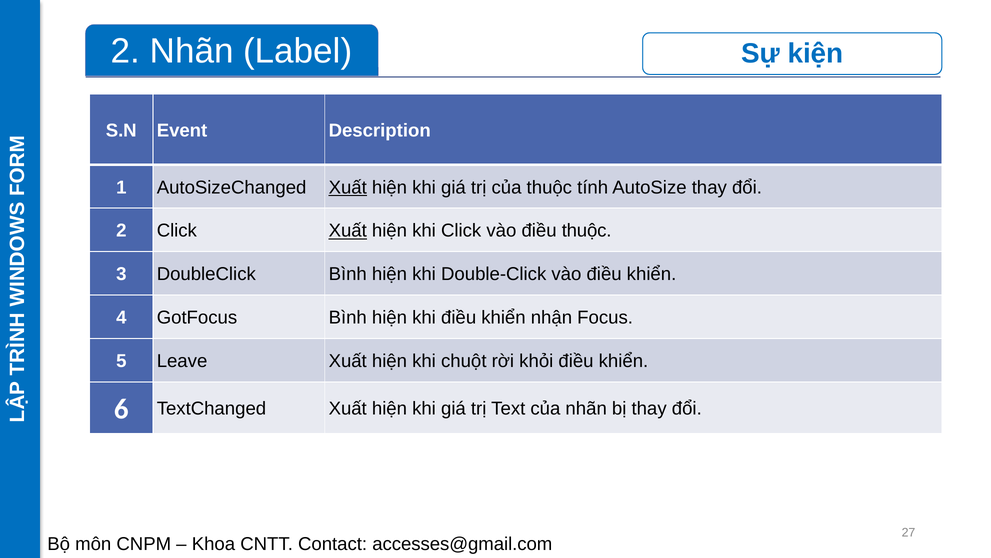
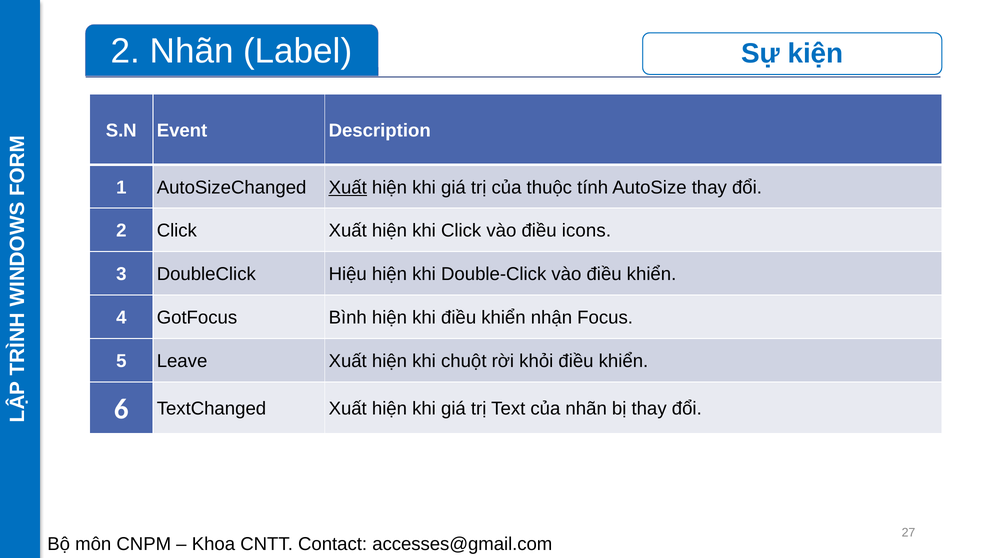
Xuất at (348, 231) underline: present -> none
điều thuộc: thuộc -> icons
DoubleClick Bình: Bình -> Hiệu
